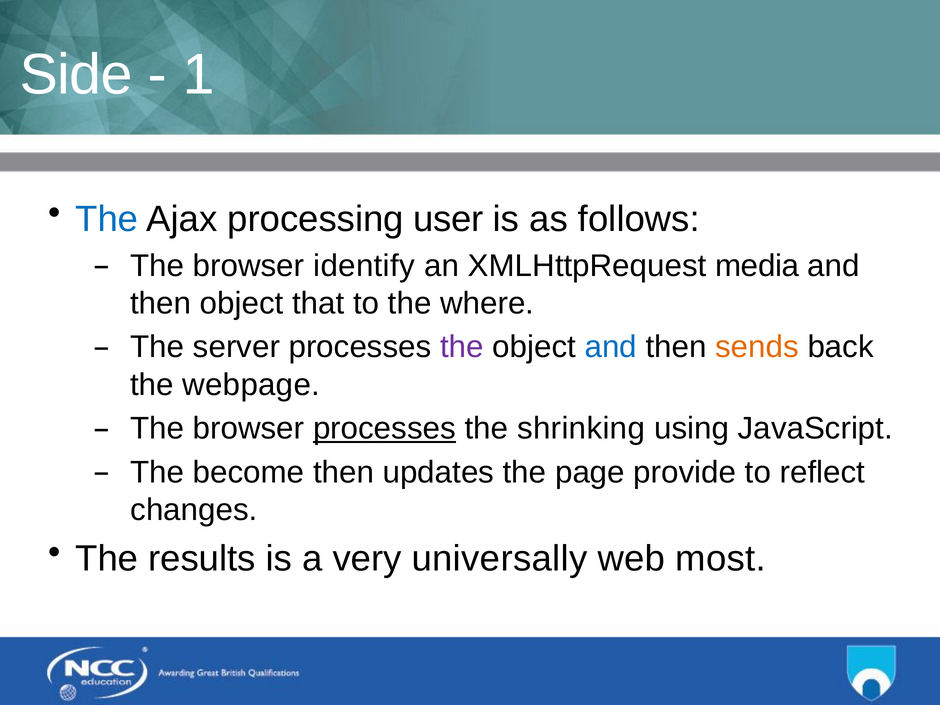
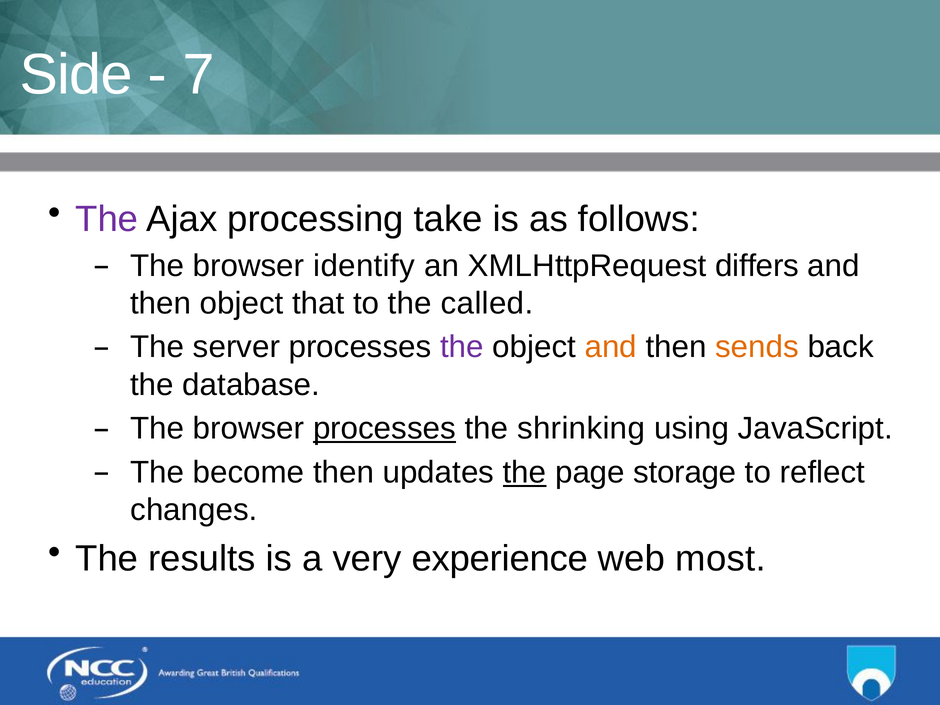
1 at (199, 75): 1 -> 7
The at (107, 219) colour: blue -> purple
user: user -> take
media: media -> differs
where: where -> called
and at (611, 347) colour: blue -> orange
webpage: webpage -> database
the at (525, 472) underline: none -> present
provide: provide -> storage
universally: universally -> experience
